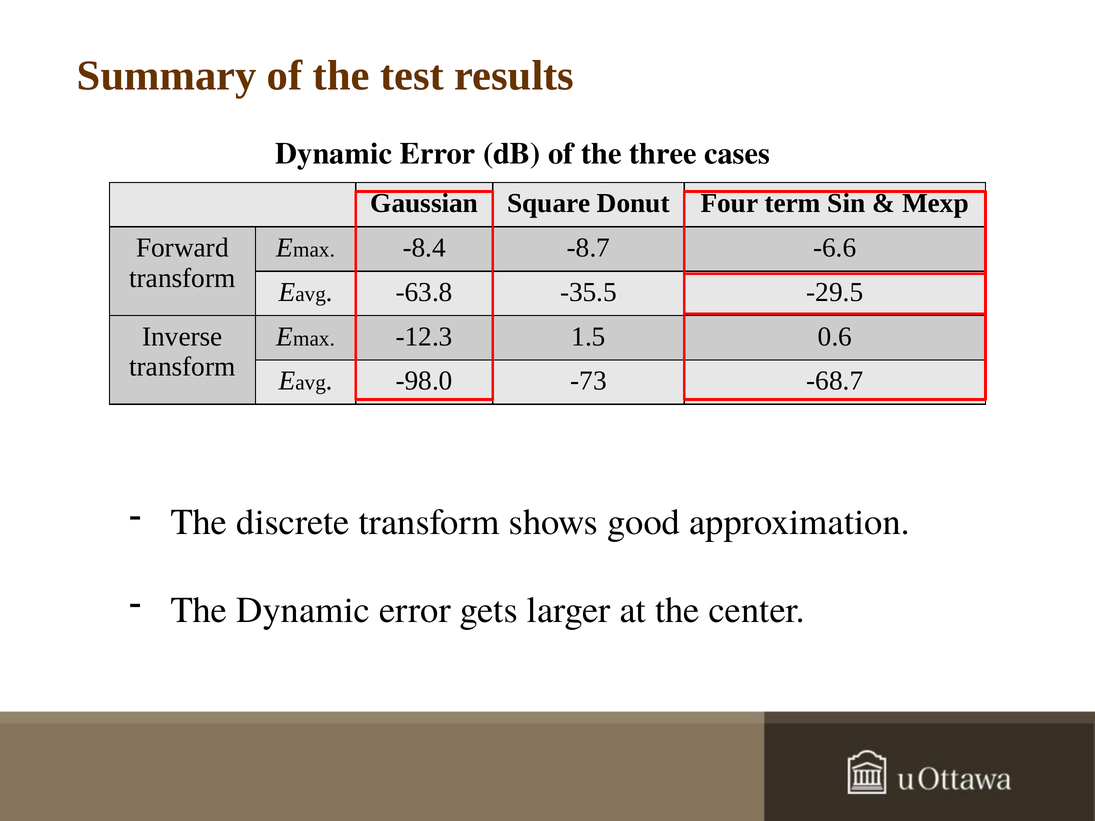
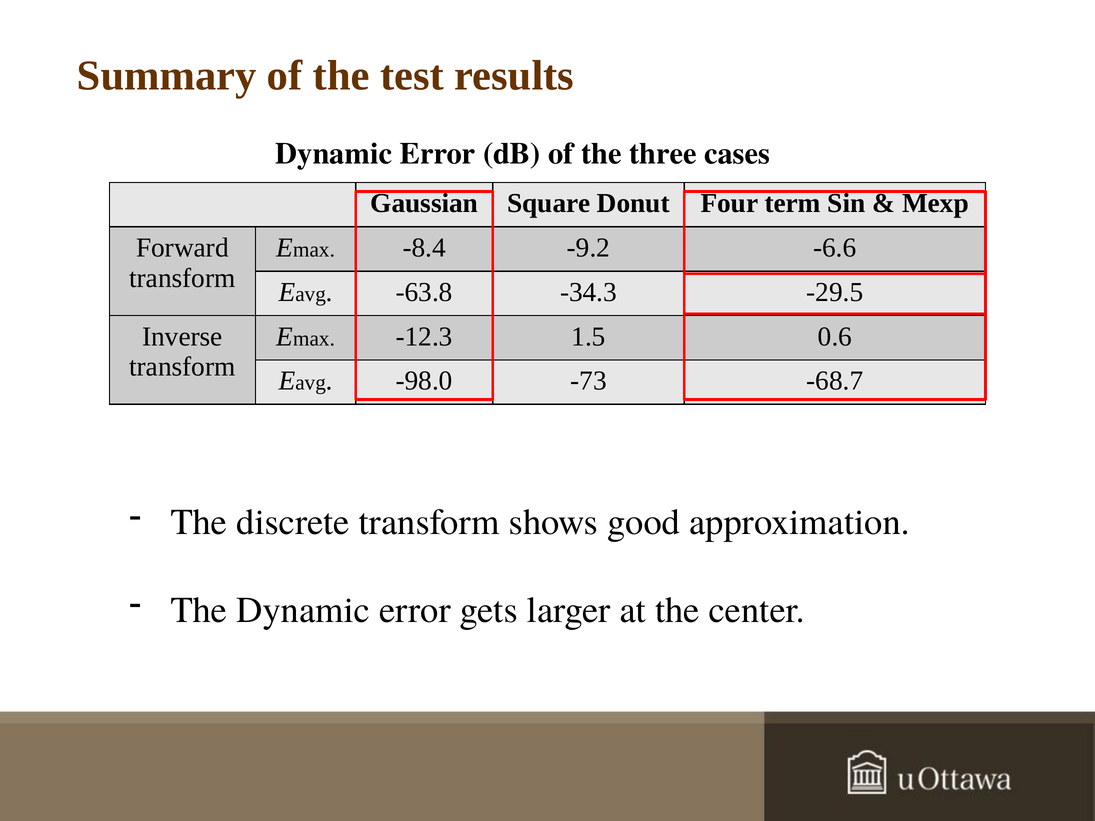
-8.7: -8.7 -> -9.2
-35.5: -35.5 -> -34.3
